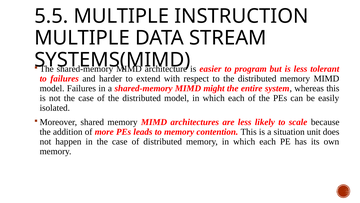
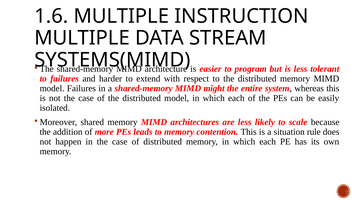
5.5: 5.5 -> 1.6
unit: unit -> rule
